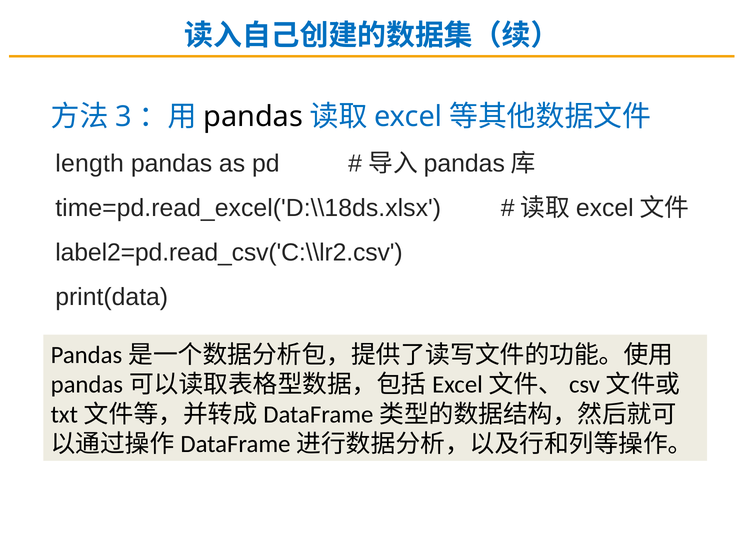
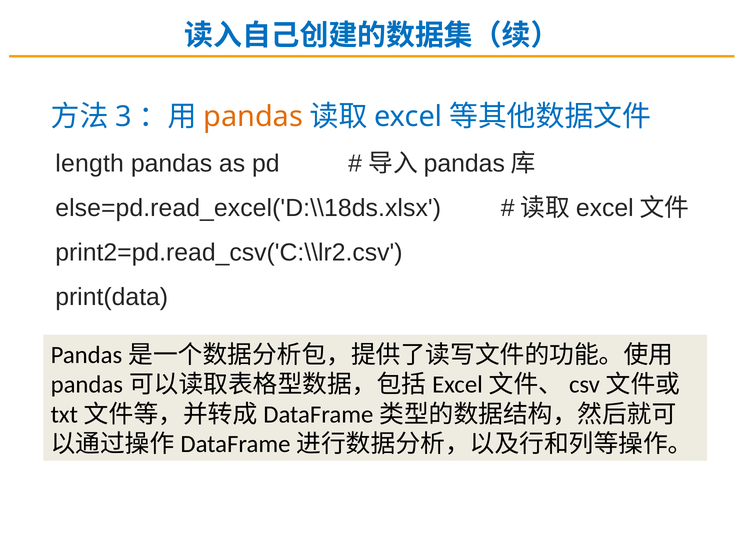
pandas at (253, 117) colour: black -> orange
time=pd.read_excel('D:\\18ds.xlsx: time=pd.read_excel('D:\\18ds.xlsx -> else=pd.read_excel('D:\\18ds.xlsx
label2=pd.read_csv('C:\\lr2.csv: label2=pd.read_csv('C:\\lr2.csv -> print2=pd.read_csv('C:\\lr2.csv
